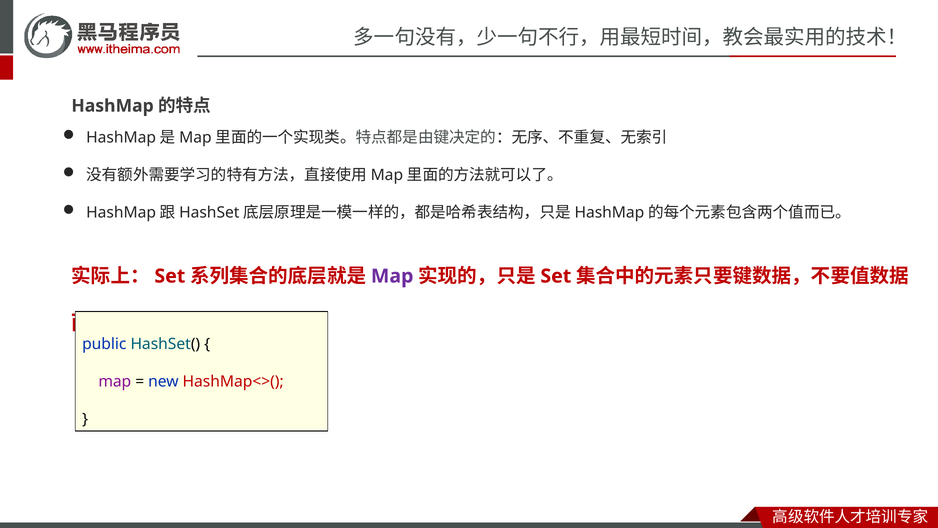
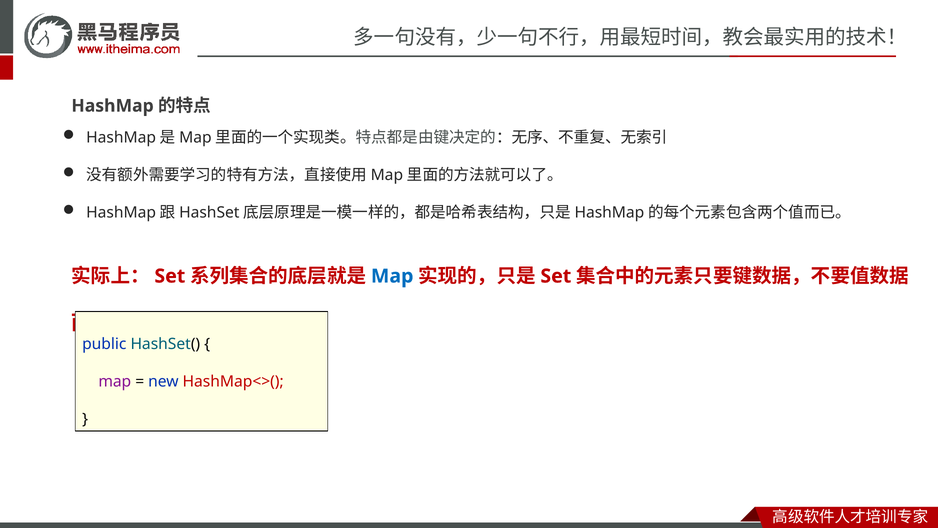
Map at (392, 276) colour: purple -> blue
